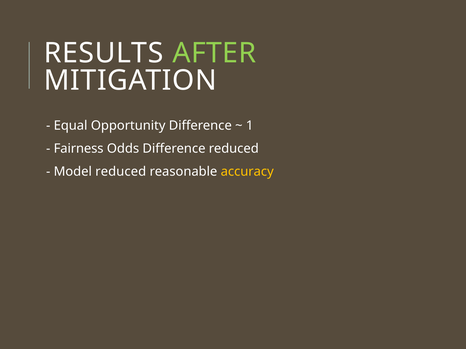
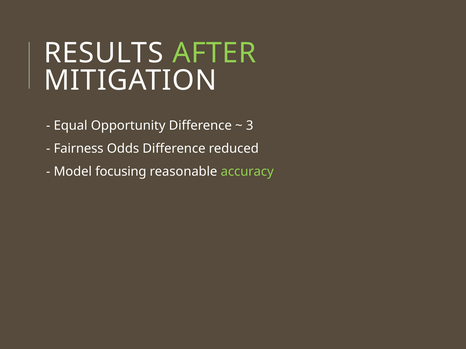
1: 1 -> 3
Model reduced: reduced -> focusing
accuracy colour: yellow -> light green
